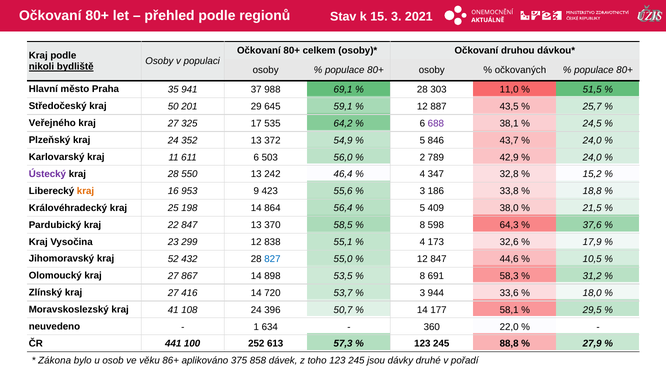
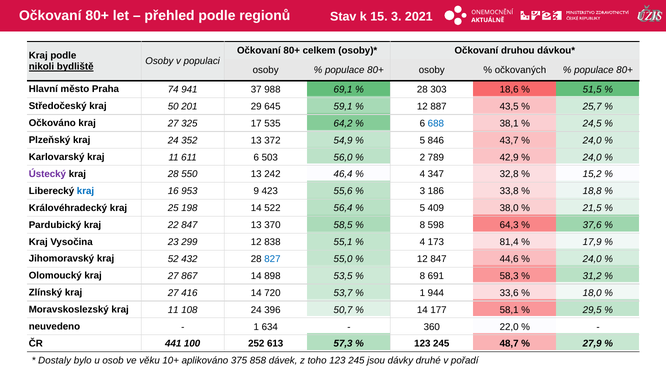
35: 35 -> 74
11,0: 11,0 -> 18,6
Veřejného: Veřejného -> Očkováno
688 colour: purple -> blue
kraj at (85, 191) colour: orange -> blue
864: 864 -> 522
32,6: 32,6 -> 81,4
10,5 at (592, 259): 10,5 -> 24,0
3 at (422, 293): 3 -> 1
Moravskoslezský kraj 41: 41 -> 11
88,8: 88,8 -> 48,7
Zákona: Zákona -> Dostaly
86+: 86+ -> 10+
